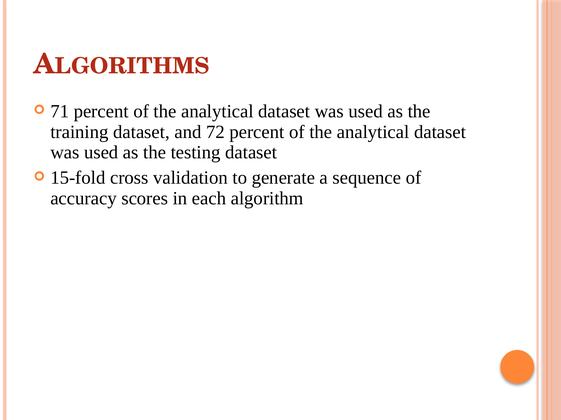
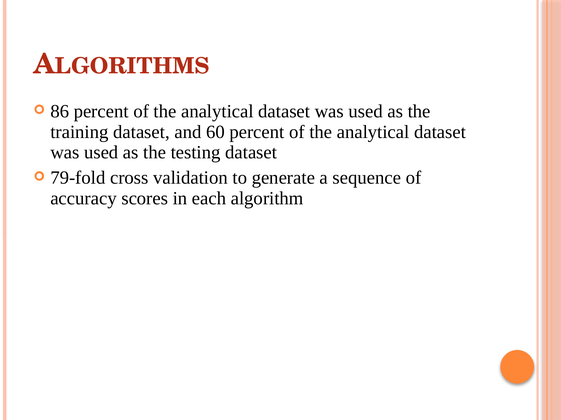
71: 71 -> 86
72: 72 -> 60
15-fold: 15-fold -> 79-fold
